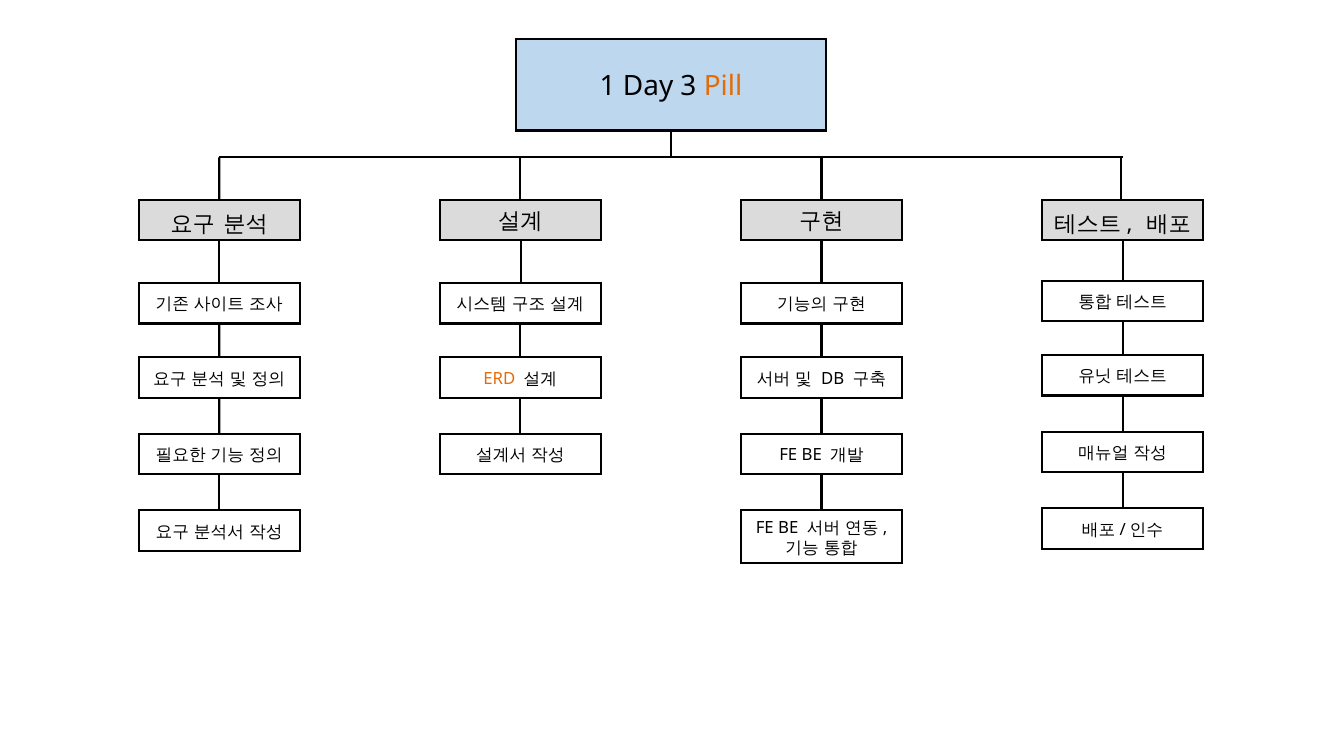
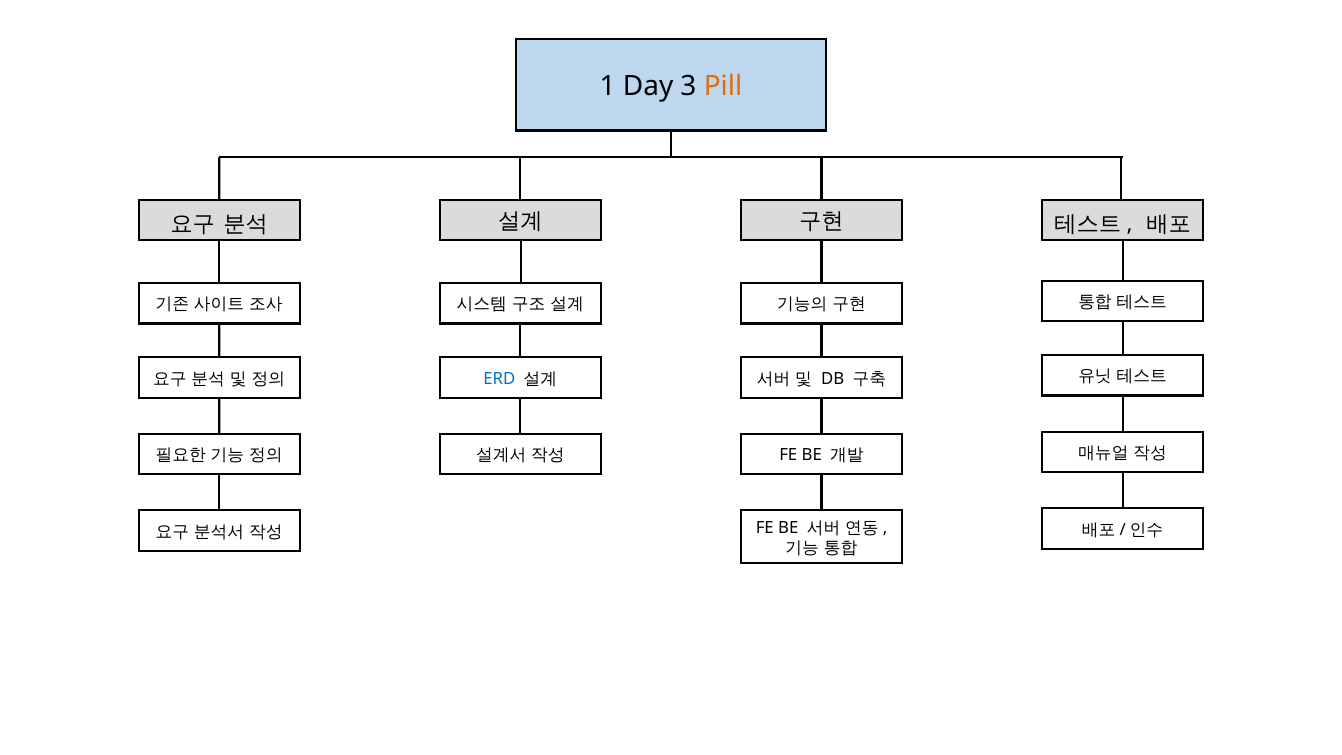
ERD colour: orange -> blue
